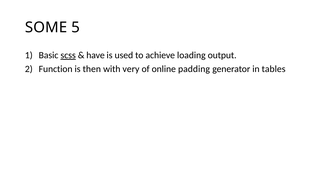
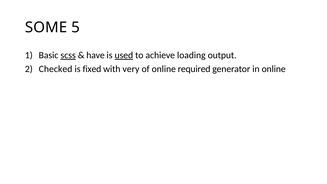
used underline: none -> present
Function: Function -> Checked
then: then -> fixed
padding: padding -> required
in tables: tables -> online
